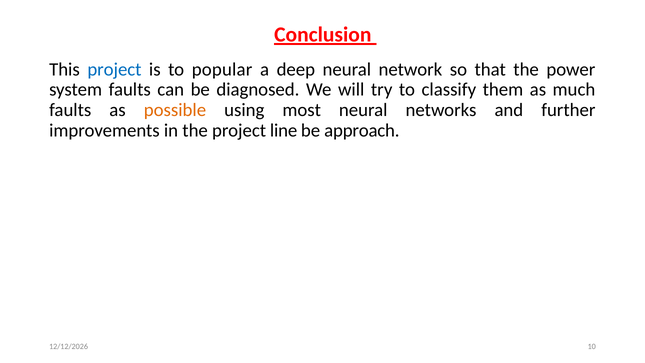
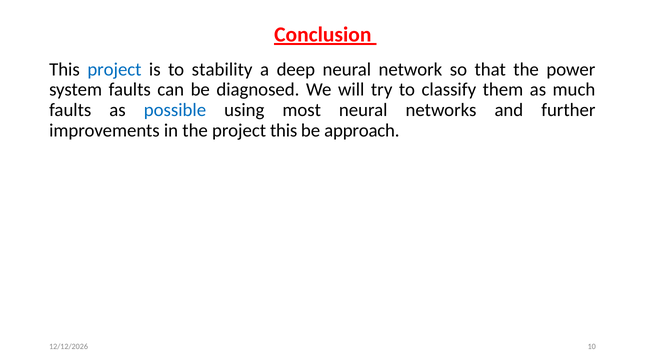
popular: popular -> stability
possible colour: orange -> blue
project line: line -> this
